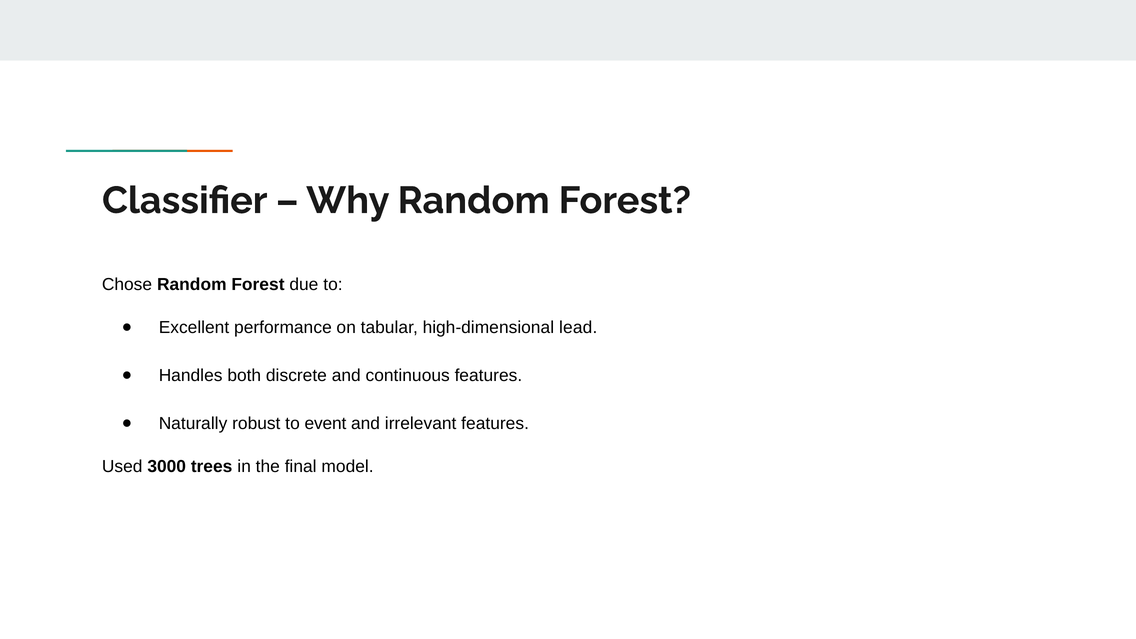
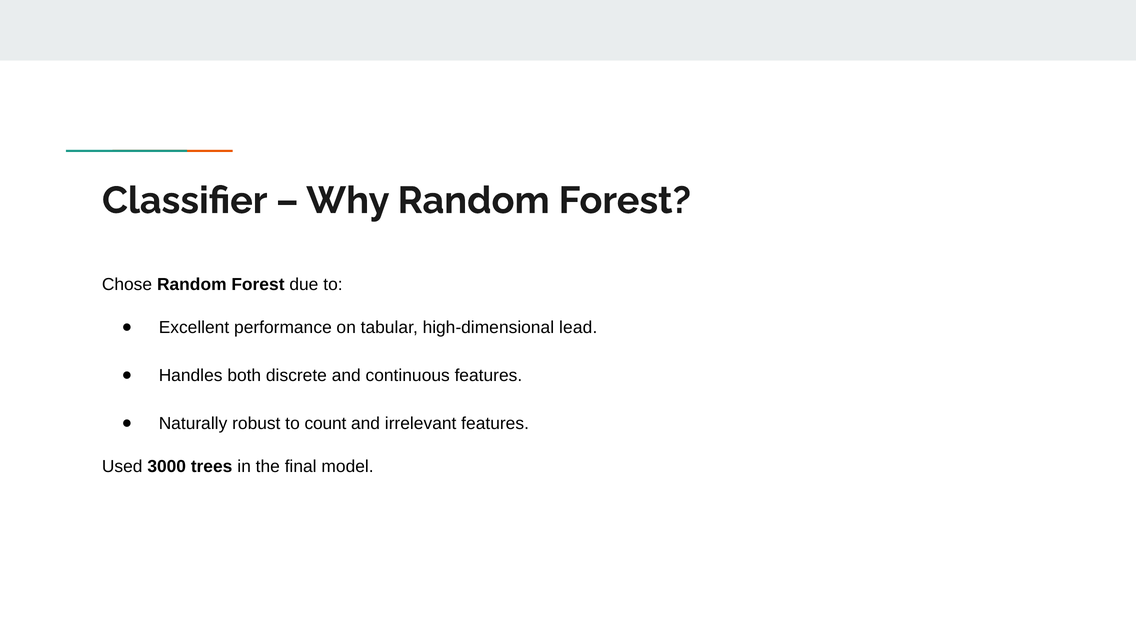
event: event -> count
